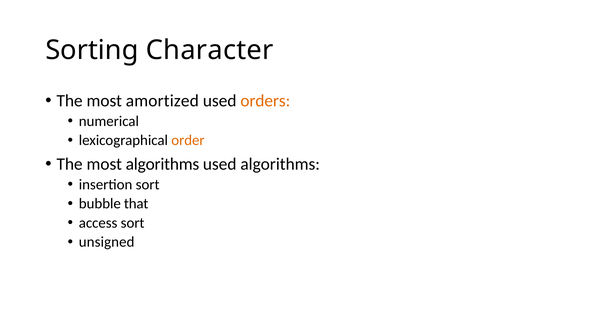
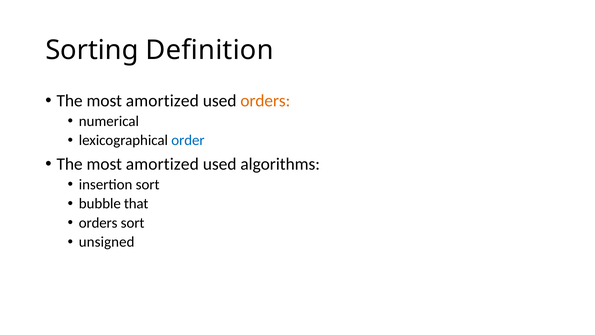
Character: Character -> Definition
order colour: orange -> blue
algorithms at (162, 164): algorithms -> amortized
access at (98, 223): access -> orders
